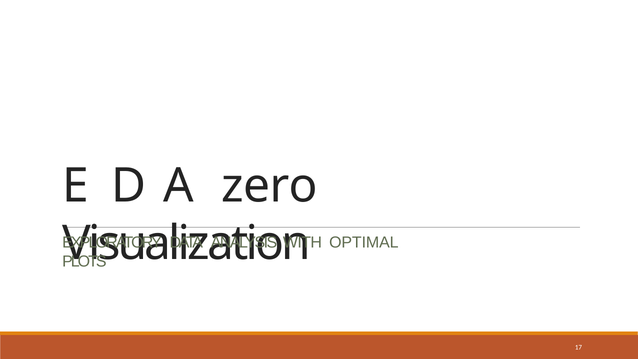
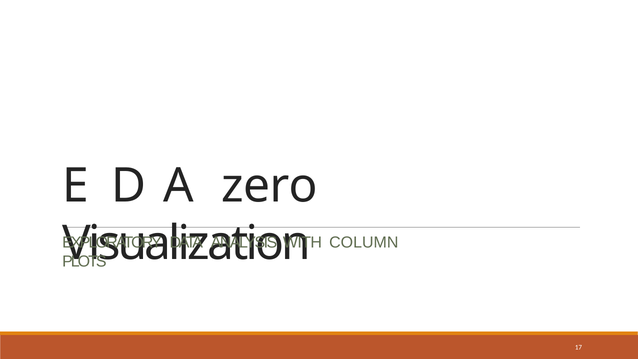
OPTIMAL: OPTIMAL -> COLUMN
